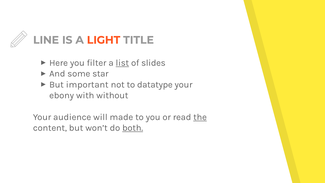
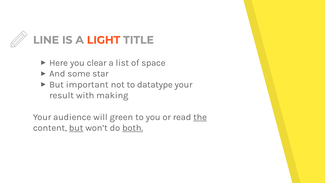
filter: filter -> clear
list underline: present -> none
slides: slides -> space
ebony: ebony -> result
without: without -> making
made: made -> green
but at (76, 128) underline: none -> present
